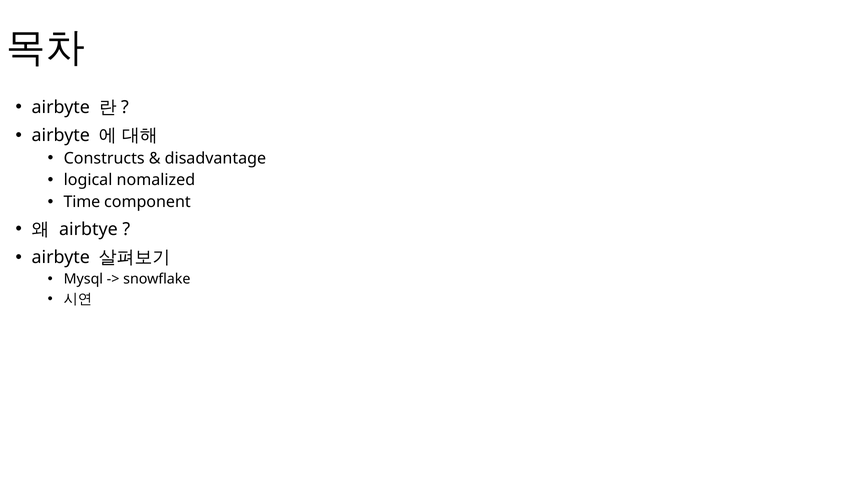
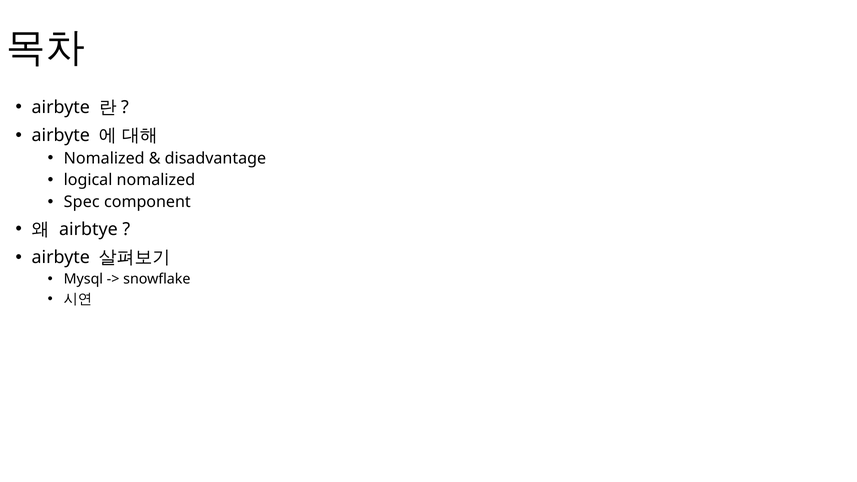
Constructs at (104, 158): Constructs -> Nomalized
Time: Time -> Spec
